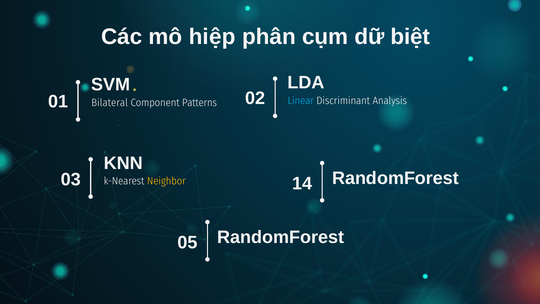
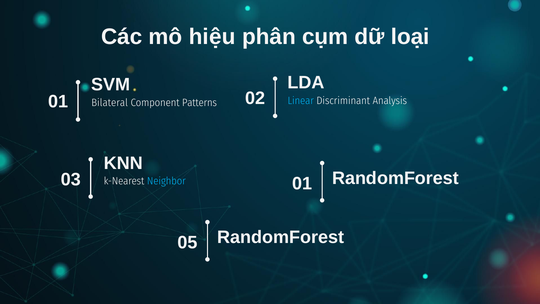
hiệp: hiệp -> hiệu
biệt: biệt -> loại
03 14: 14 -> 01
Neighbor colour: yellow -> light blue
